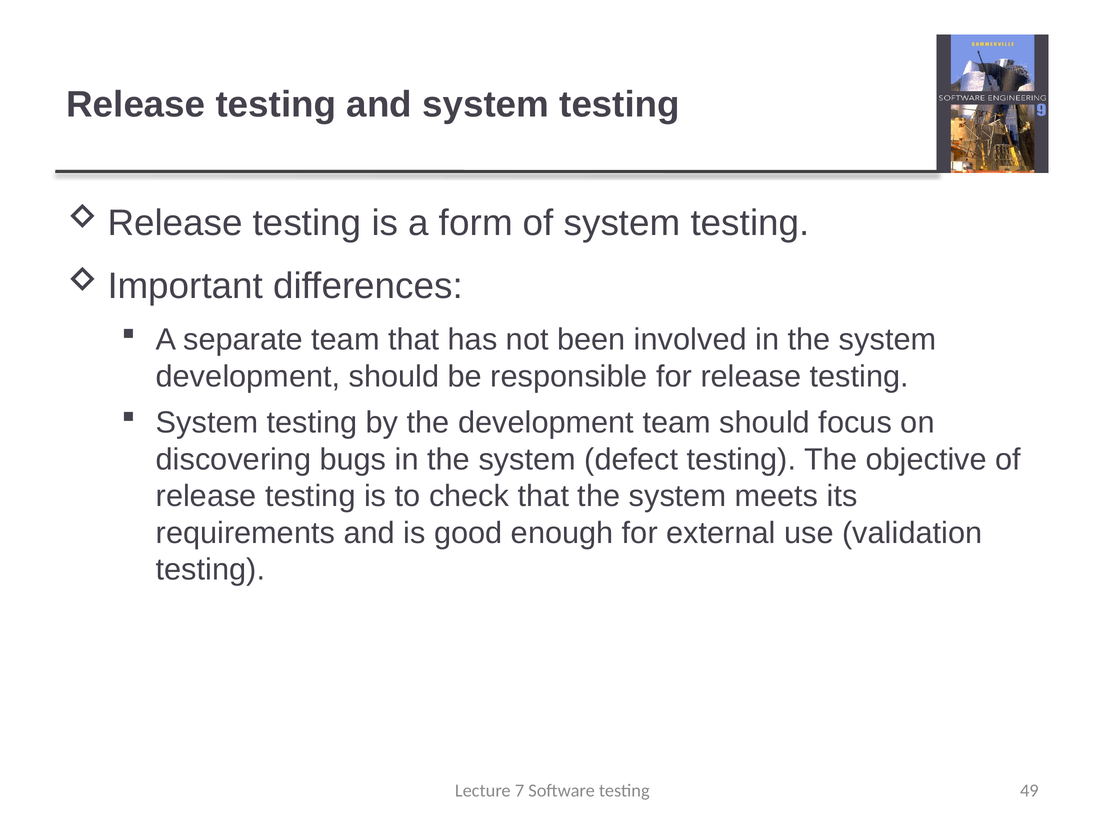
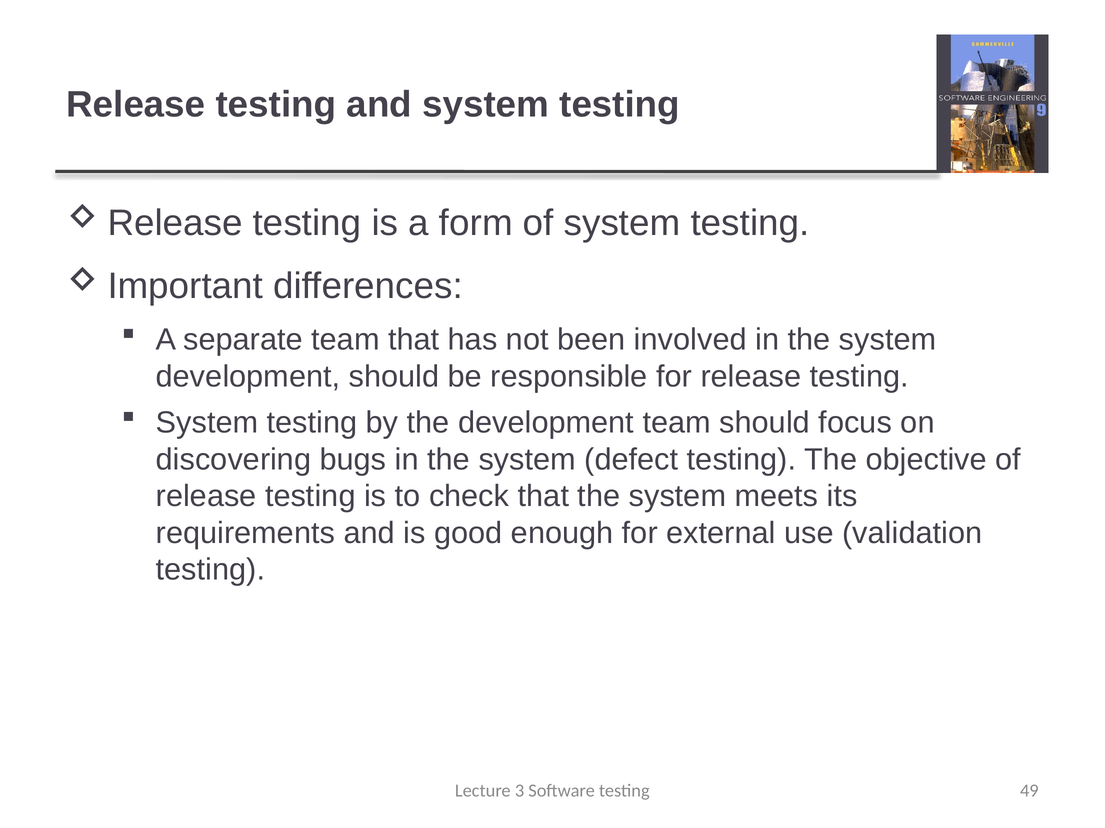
7: 7 -> 3
